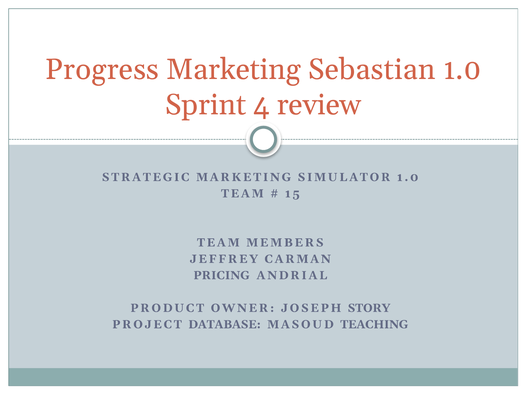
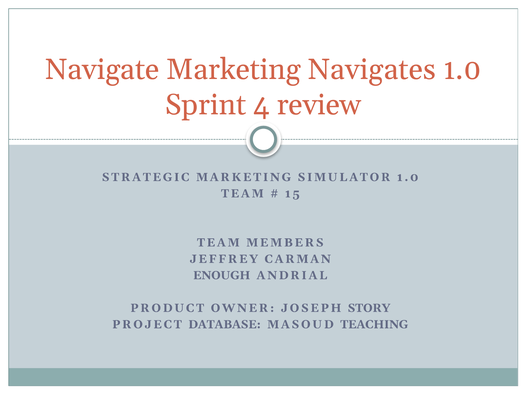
Progress: Progress -> Navigate
Sebastian: Sebastian -> Navigates
PRICING: PRICING -> ENOUGH
